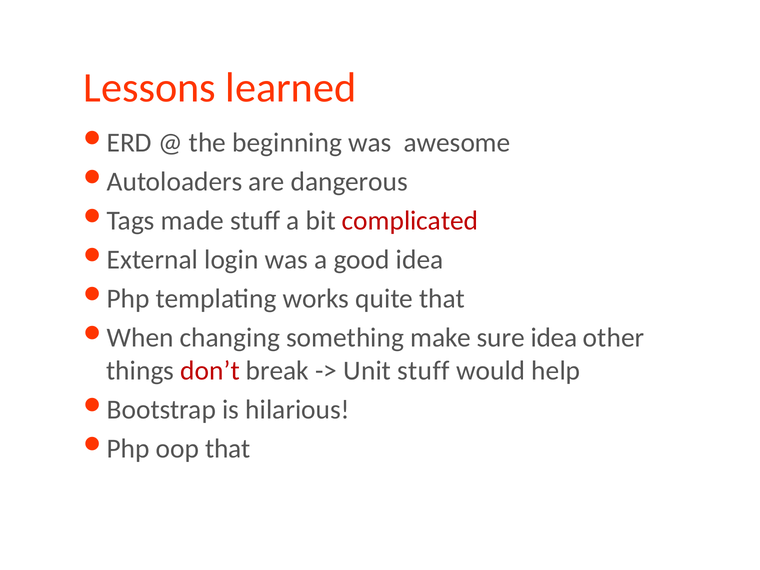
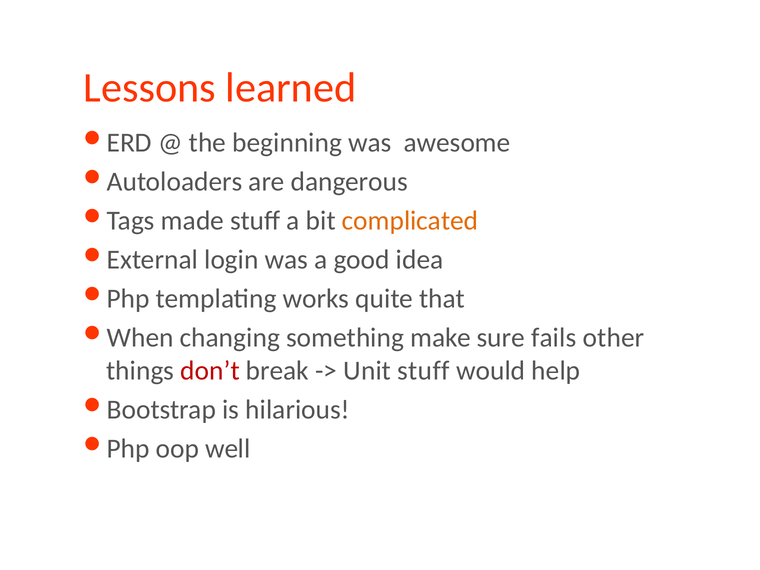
complicated colour: red -> orange
sure idea: idea -> fails
oop that: that -> well
